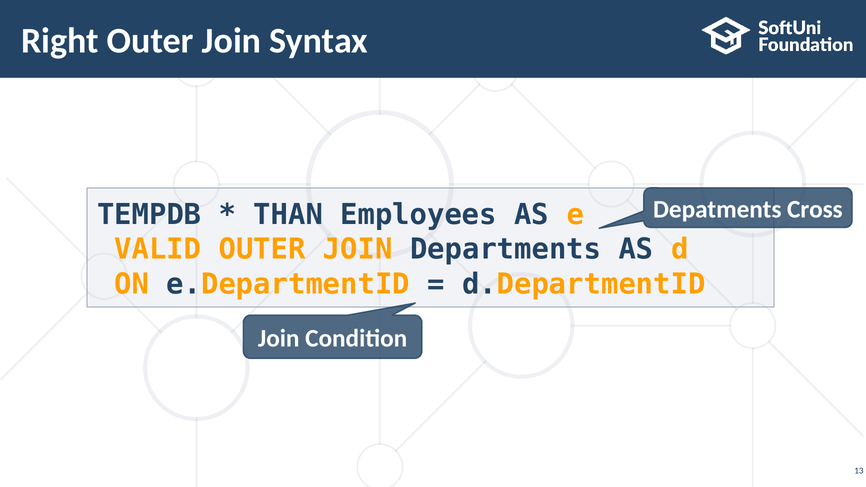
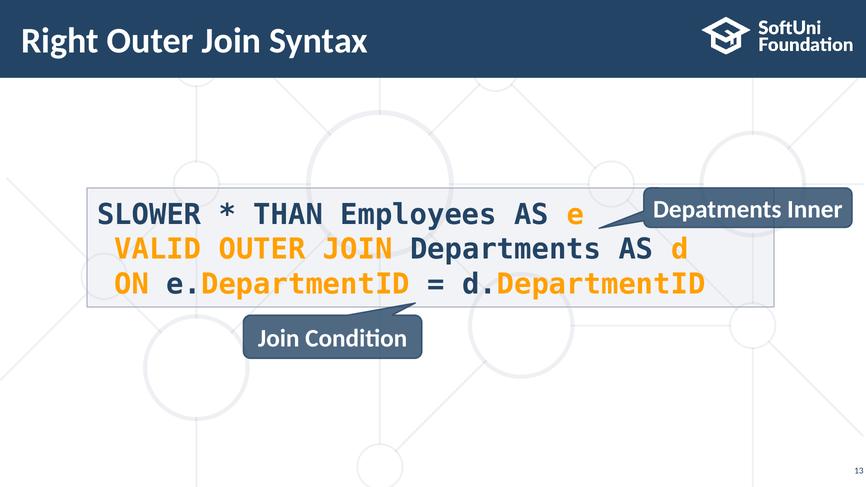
Cross: Cross -> Inner
TEMPDB: TEMPDB -> SLOWER
